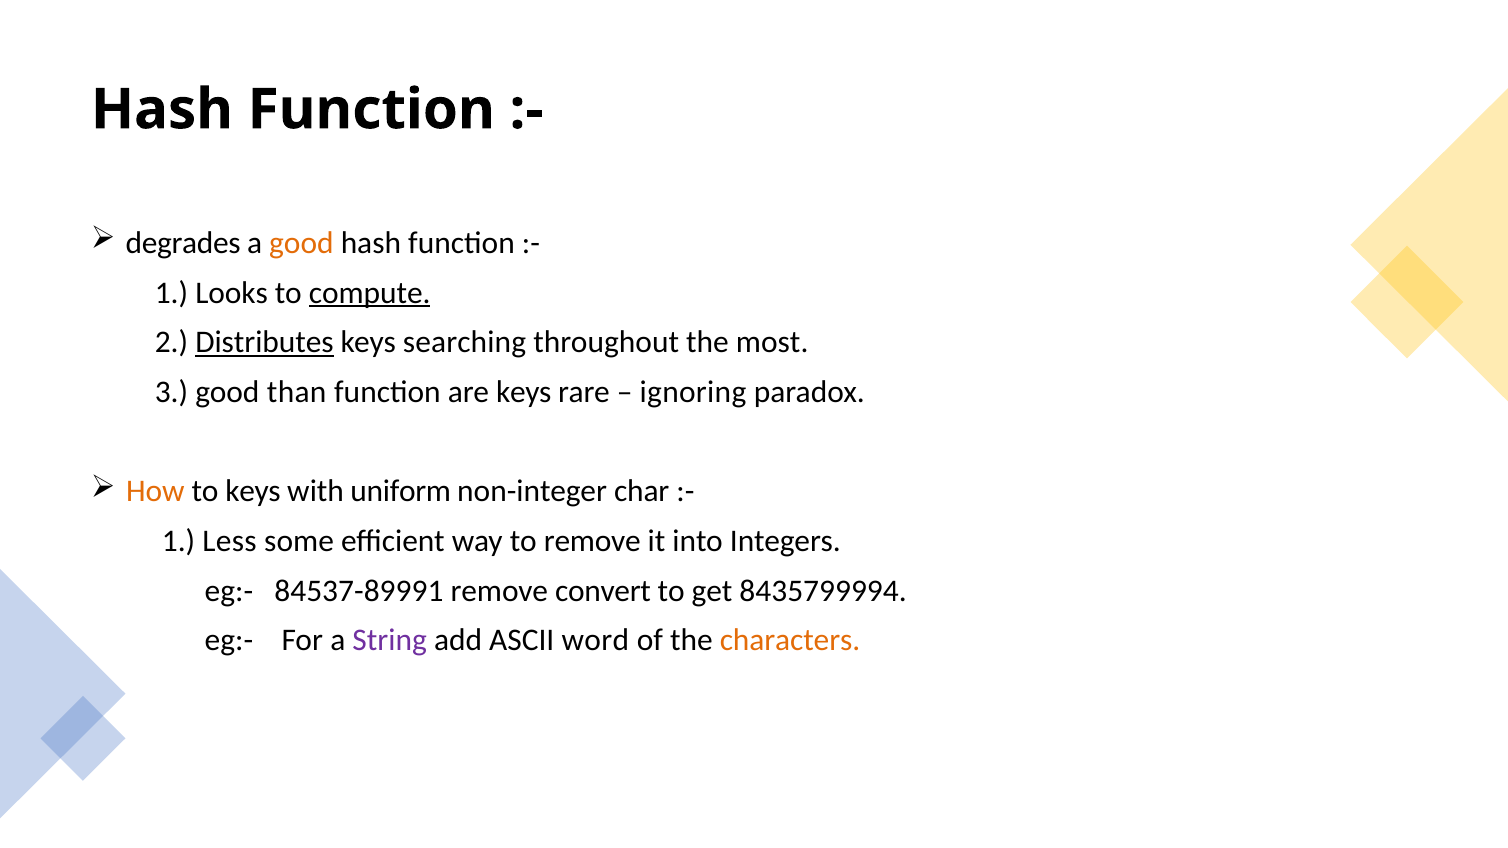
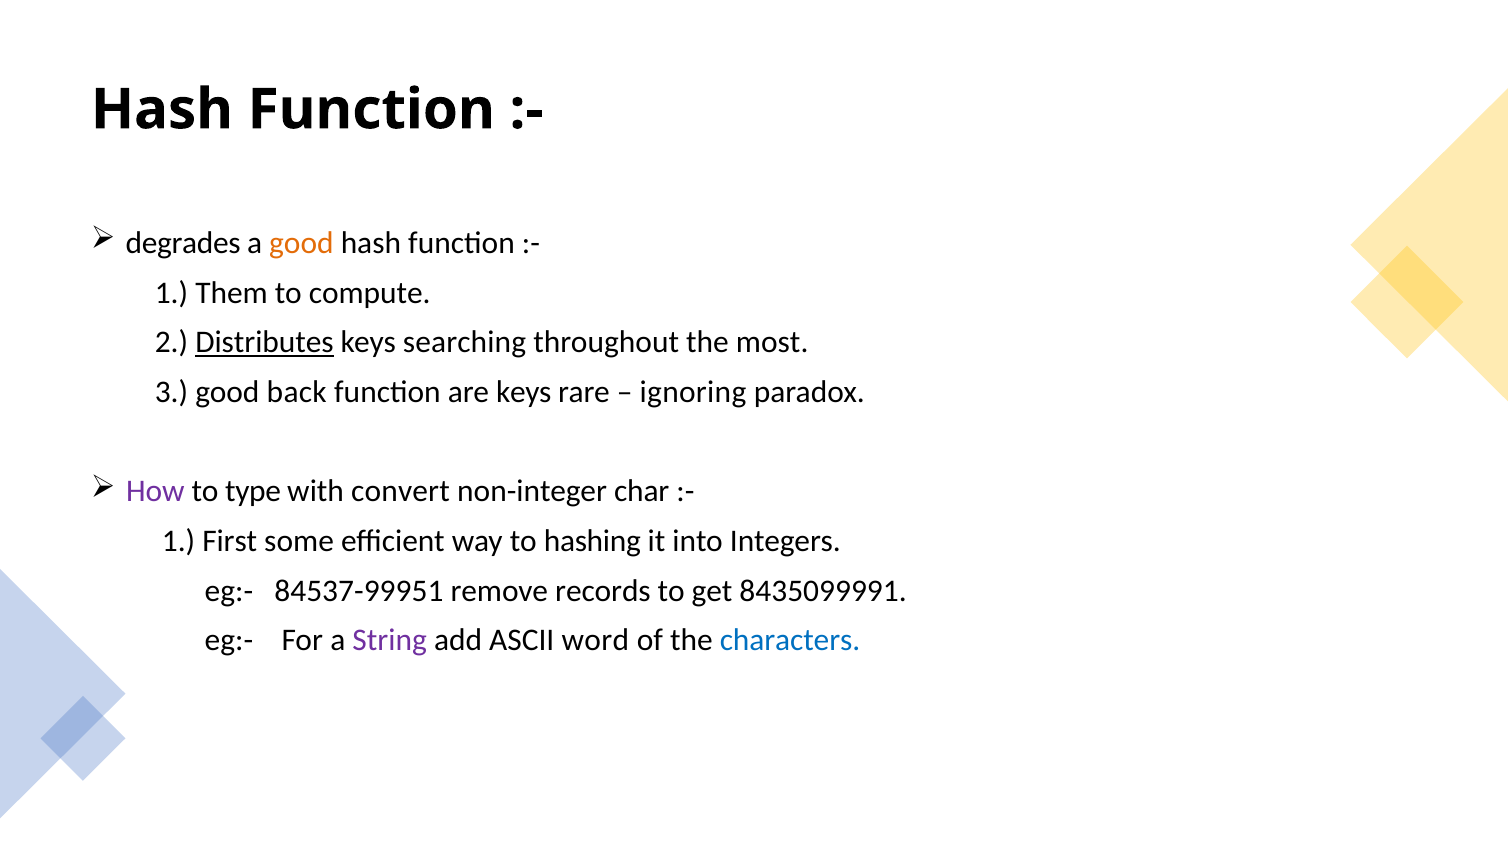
Looks: Looks -> Them
compute underline: present -> none
than: than -> back
How colour: orange -> purple
to keys: keys -> type
uniform: uniform -> convert
Less: Less -> First
to remove: remove -> hashing
84537-89991: 84537-89991 -> 84537-99951
convert: convert -> records
8435799994: 8435799994 -> 8435099991
characters colour: orange -> blue
